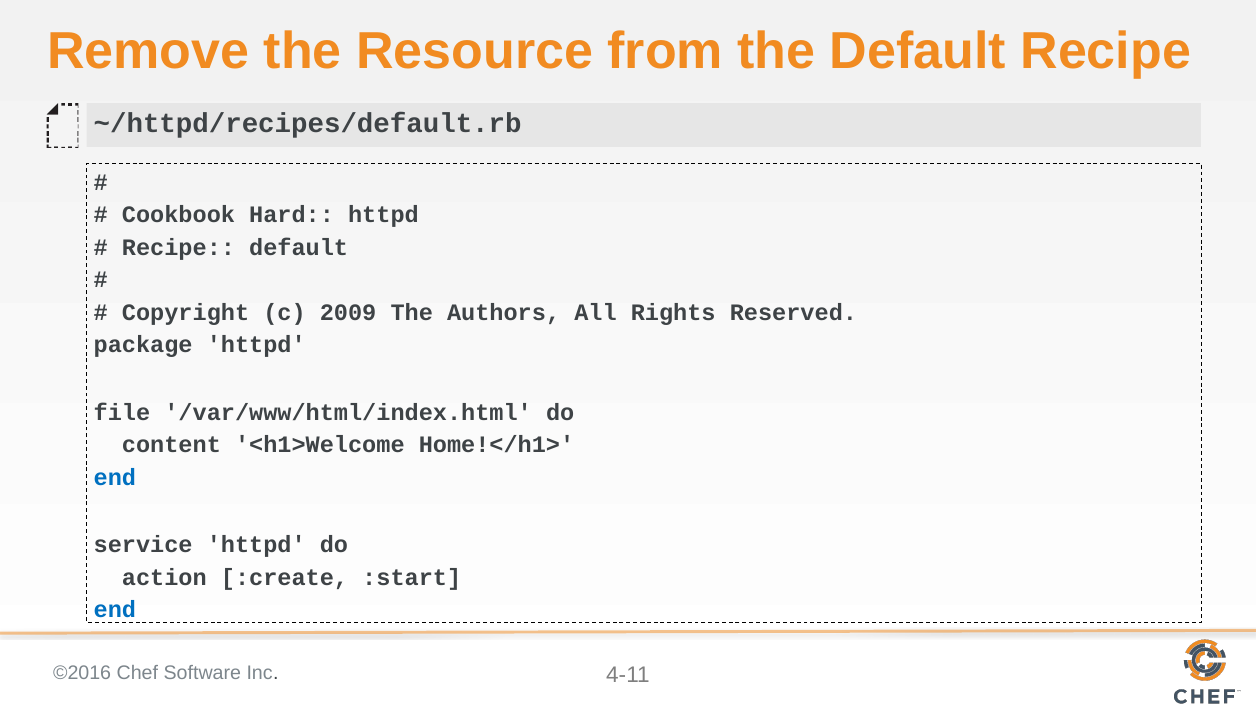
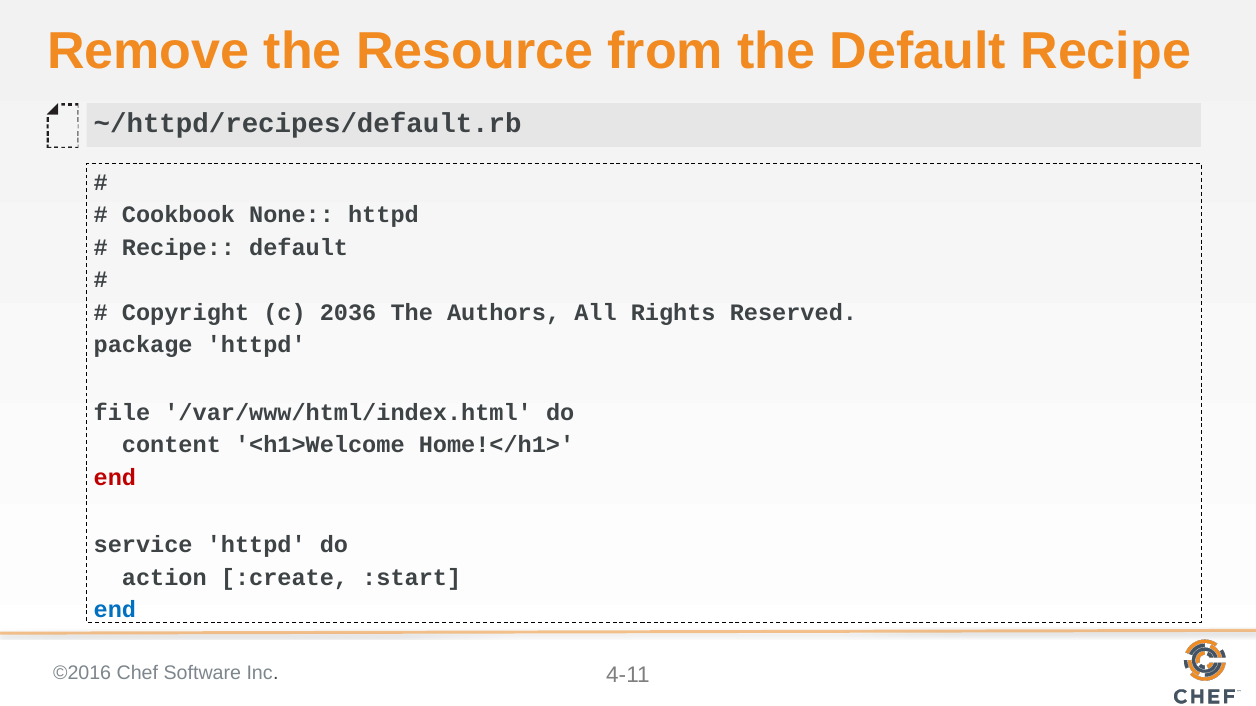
Hard: Hard -> None
2009: 2009 -> 2036
end at (115, 478) colour: blue -> red
